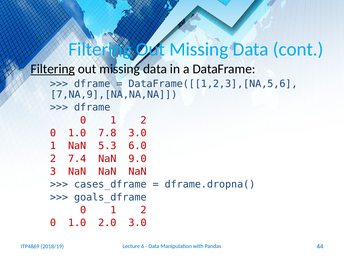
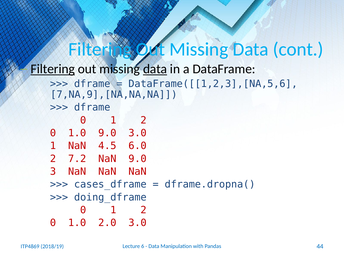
data at (155, 69) underline: none -> present
1.0 7.8: 7.8 -> 9.0
5.3: 5.3 -> 4.5
7.4: 7.4 -> 7.2
goals_dframe: goals_dframe -> doing_dframe
